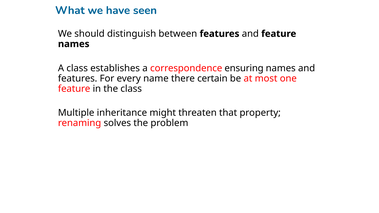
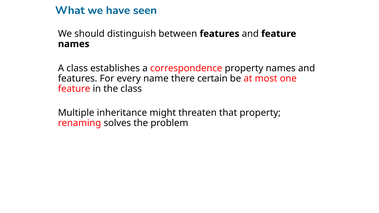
correspondence ensuring: ensuring -> property
